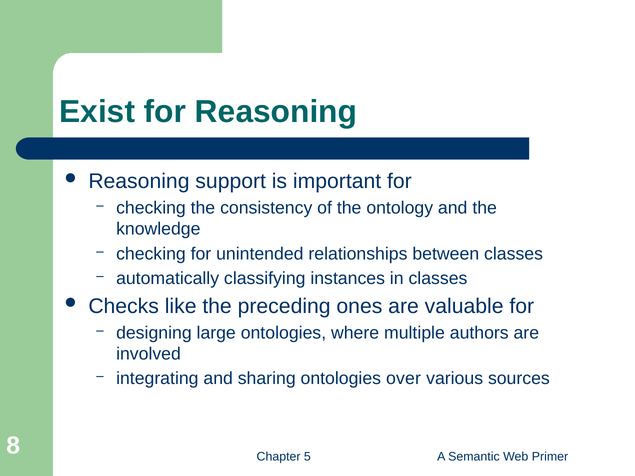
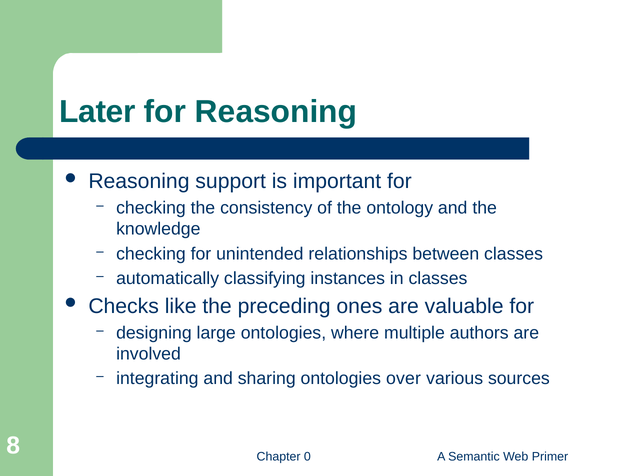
Exist: Exist -> Later
5: 5 -> 0
